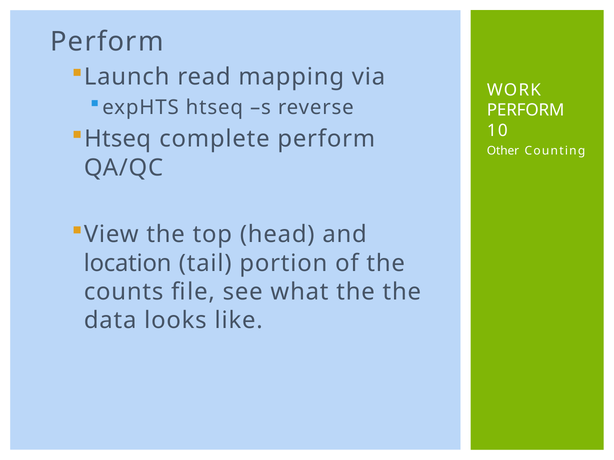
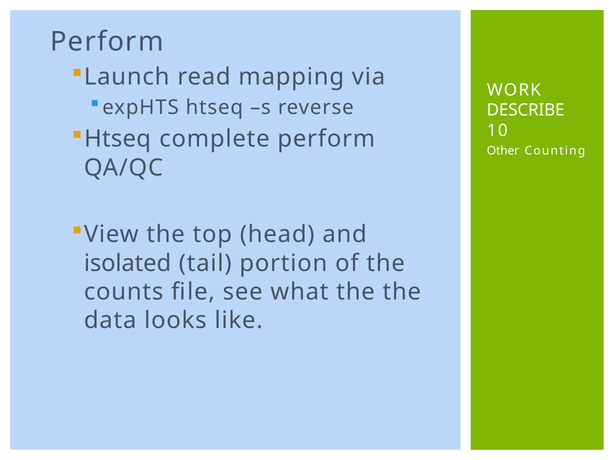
PERFORM at (526, 110): PERFORM -> DESCRIBE
location: location -> isolated
